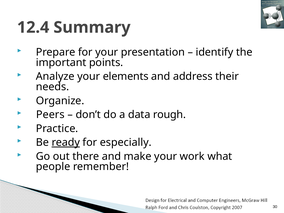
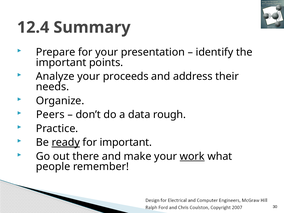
elements: elements -> proceeds
for especially: especially -> important
work underline: none -> present
